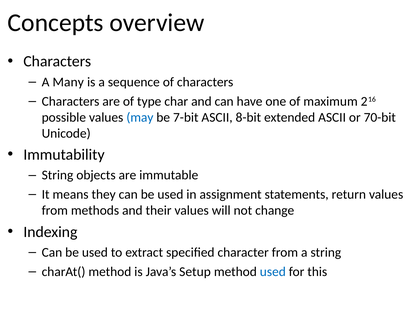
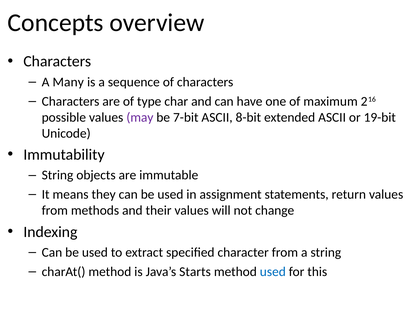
may colour: blue -> purple
70-bit: 70-bit -> 19-bit
Setup: Setup -> Starts
